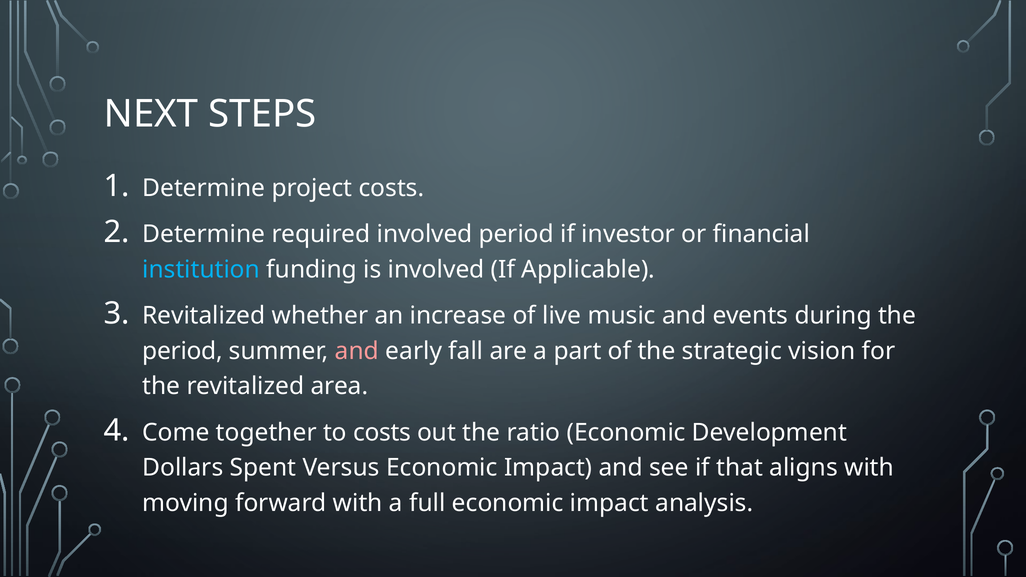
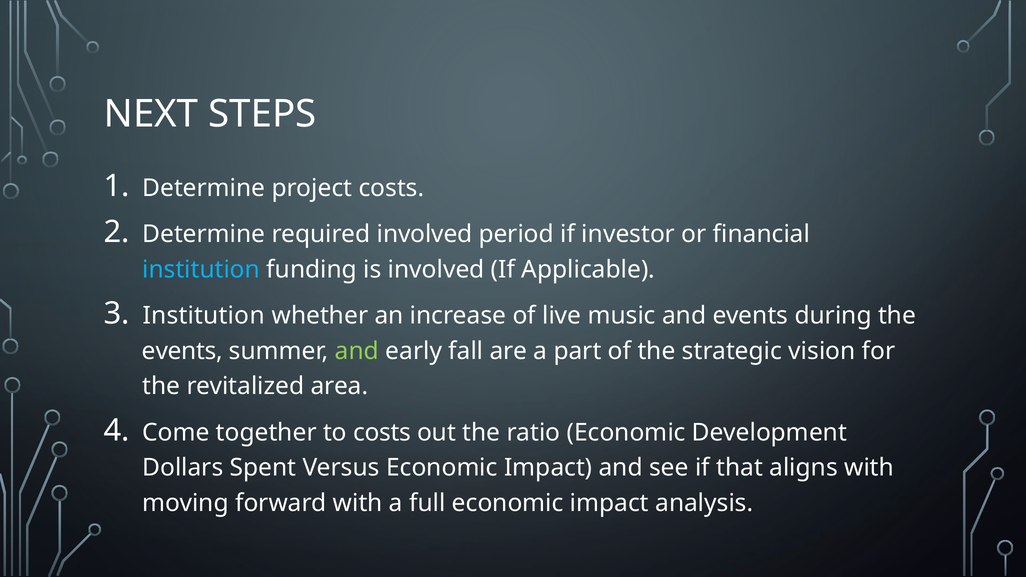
Revitalized at (204, 316): Revitalized -> Institution
period at (182, 351): period -> events
and at (357, 351) colour: pink -> light green
